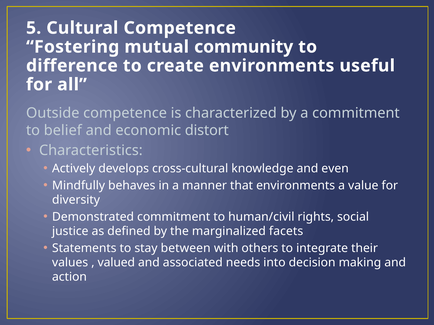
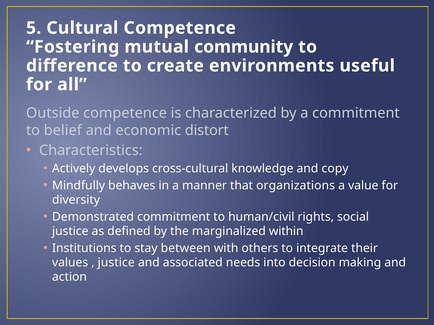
even: even -> copy
that environments: environments -> organizations
facets: facets -> within
Statements: Statements -> Institutions
valued at (116, 263): valued -> justice
